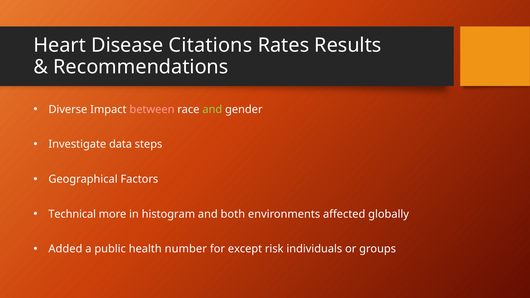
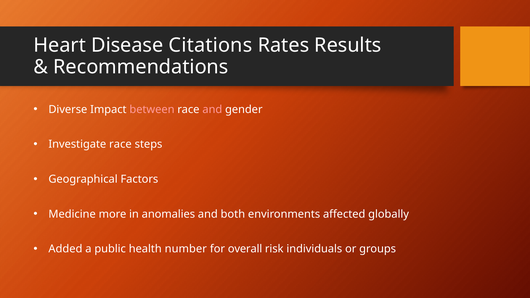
and at (212, 109) colour: light green -> pink
Investigate data: data -> race
Technical: Technical -> Medicine
histogram: histogram -> anomalies
except: except -> overall
